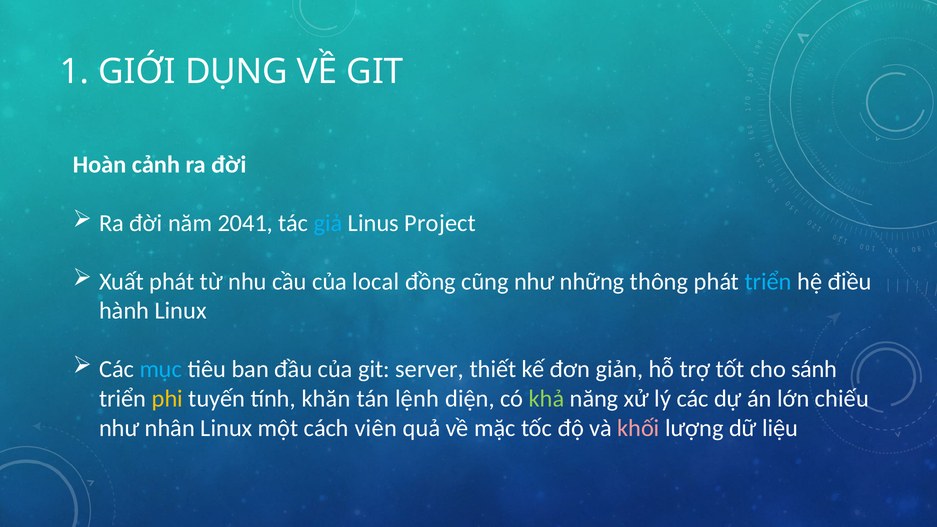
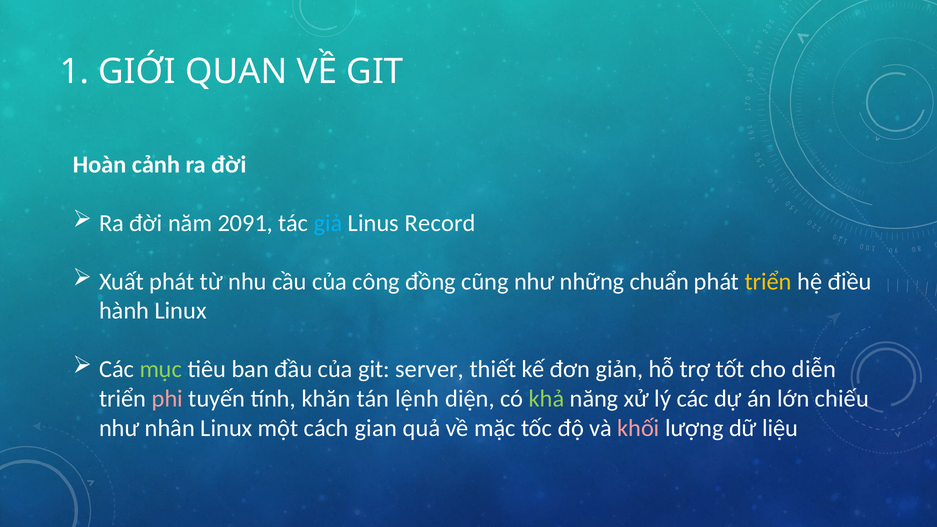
DỤNG: DỤNG -> QUAN
2041: 2041 -> 2091
Project: Project -> Record
local: local -> công
thông: thông -> chuẩn
triển at (768, 282) colour: light blue -> yellow
mục colour: light blue -> light green
sánh: sánh -> diễn
phi colour: yellow -> pink
viên: viên -> gian
